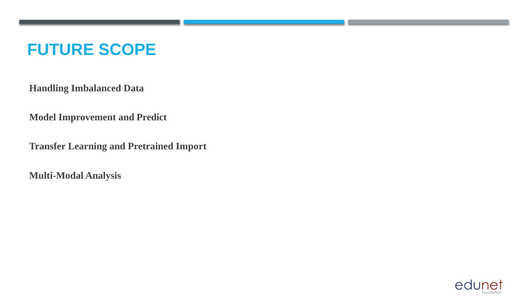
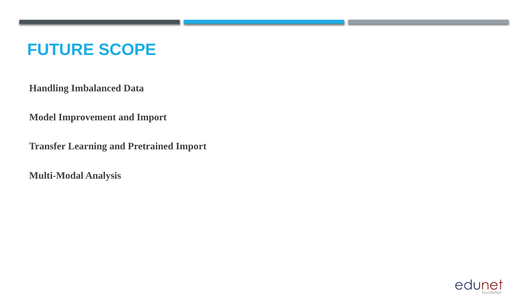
and Predict: Predict -> Import
